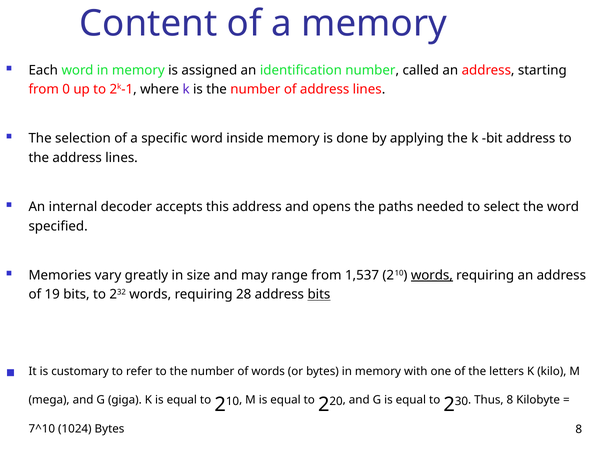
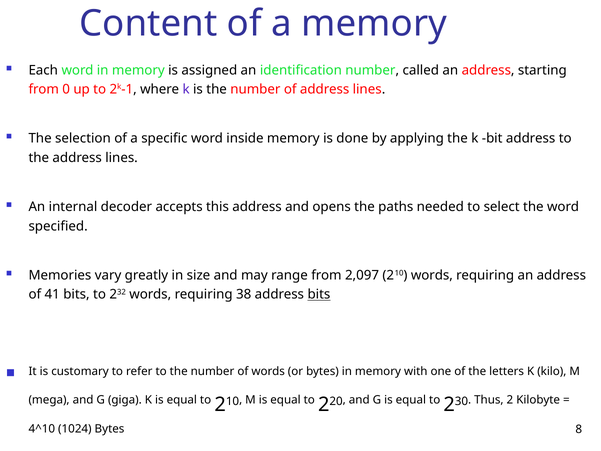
1,537: 1,537 -> 2,097
words at (432, 275) underline: present -> none
19: 19 -> 41
28: 28 -> 38
Thus 8: 8 -> 2
7^10: 7^10 -> 4^10
